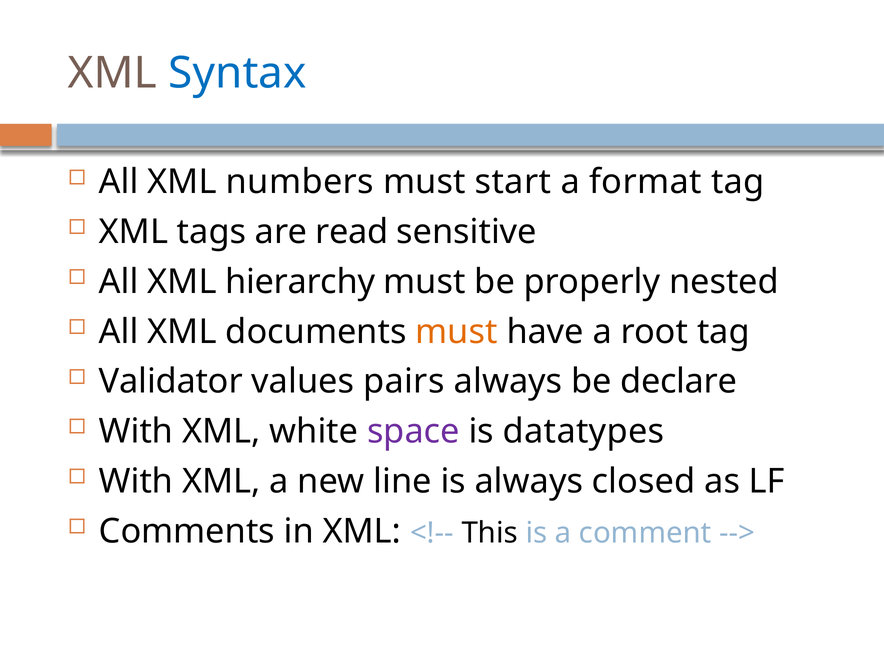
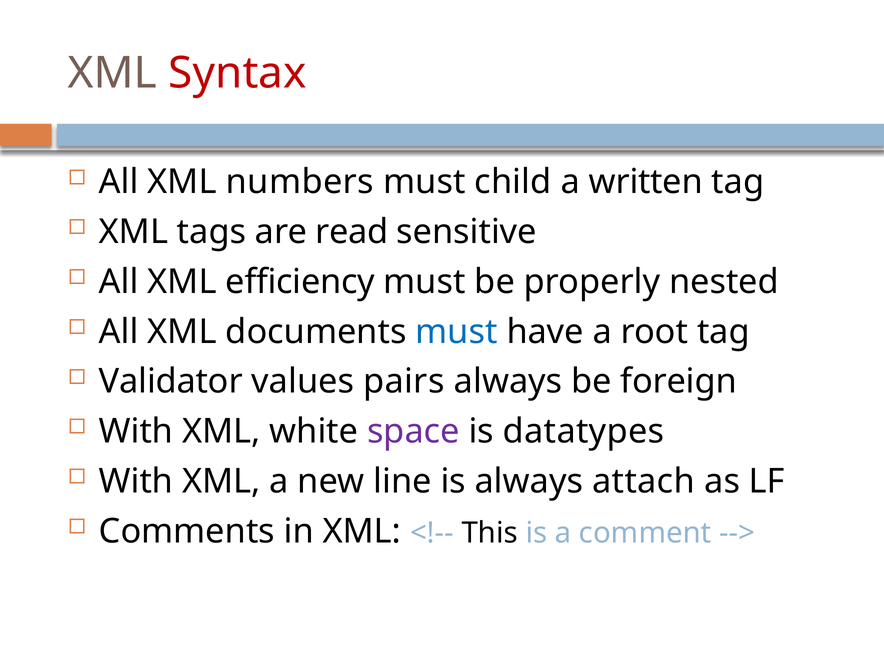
Syntax colour: blue -> red
start: start -> child
format: format -> written
hierarchy: hierarchy -> efficiency
must at (456, 332) colour: orange -> blue
declare: declare -> foreign
closed: closed -> attach
